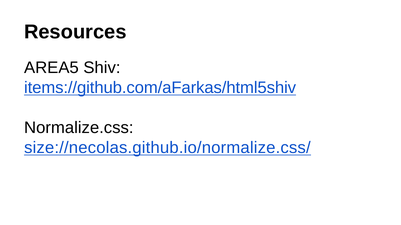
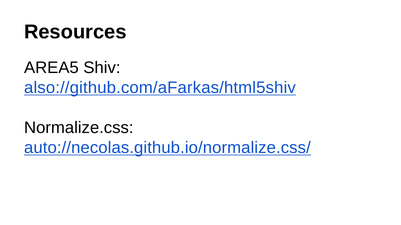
items://github.com/aFarkas/html5shiv: items://github.com/aFarkas/html5shiv -> also://github.com/aFarkas/html5shiv
size://necolas.github.io/normalize.css/: size://necolas.github.io/normalize.css/ -> auto://necolas.github.io/normalize.css/
